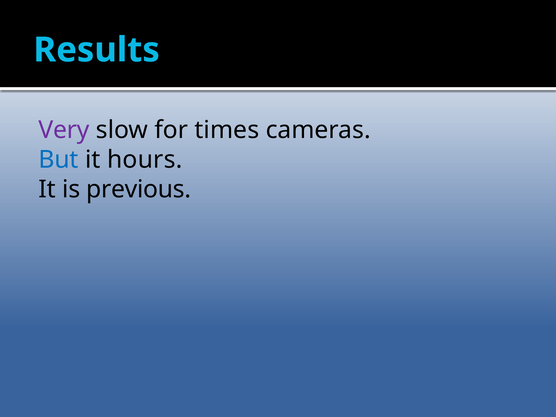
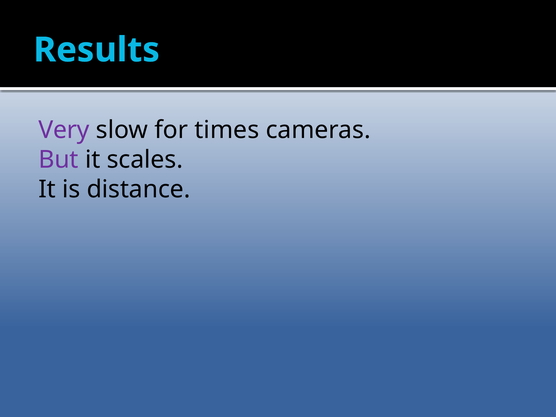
But colour: blue -> purple
hours: hours -> scales
previous: previous -> distance
